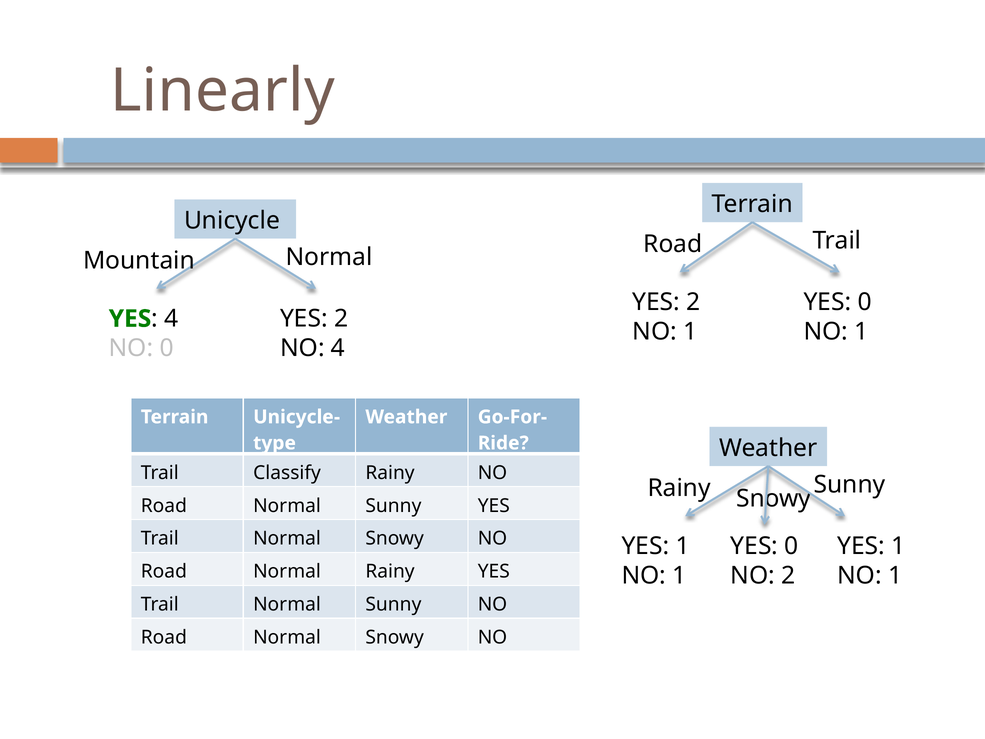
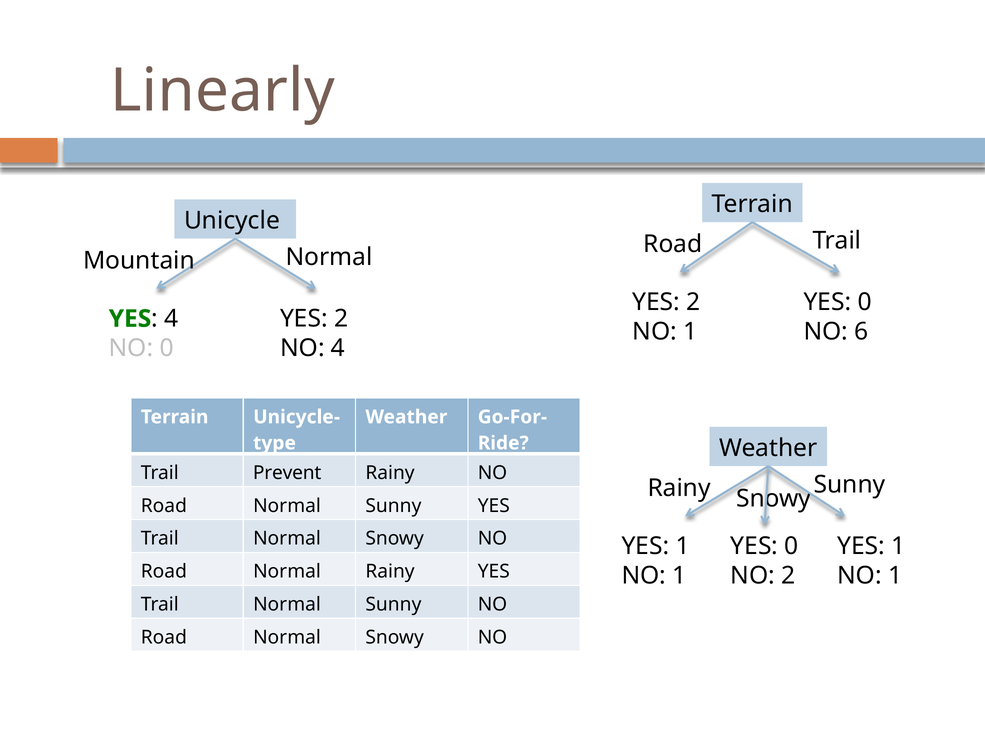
1 at (861, 332): 1 -> 6
Classify: Classify -> Prevent
